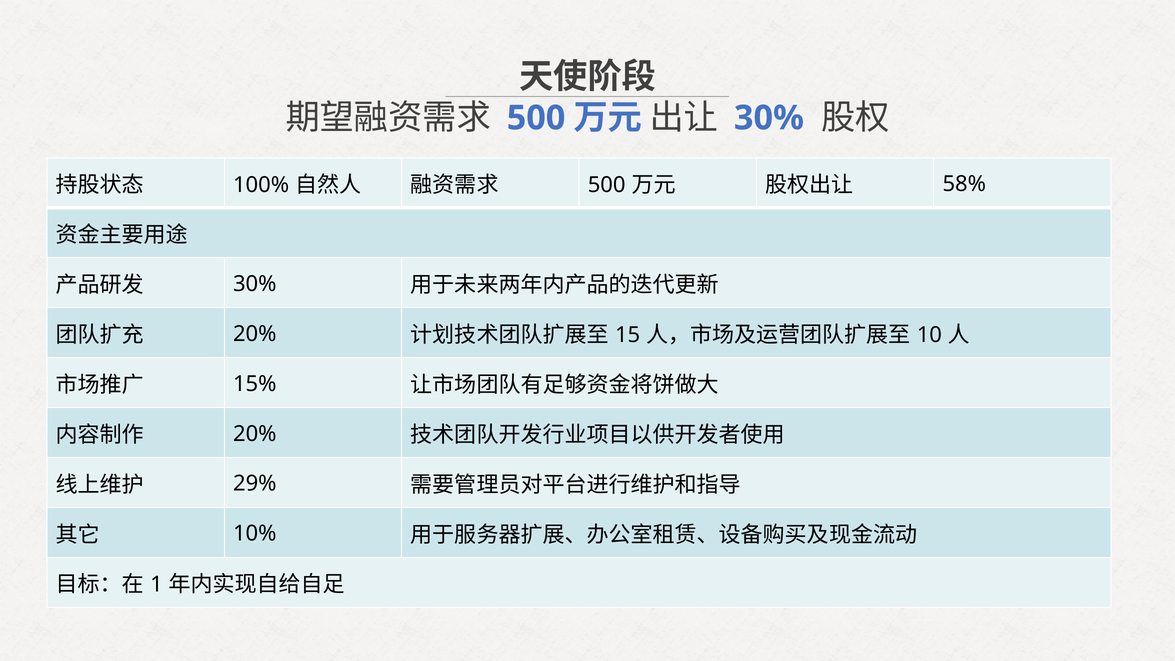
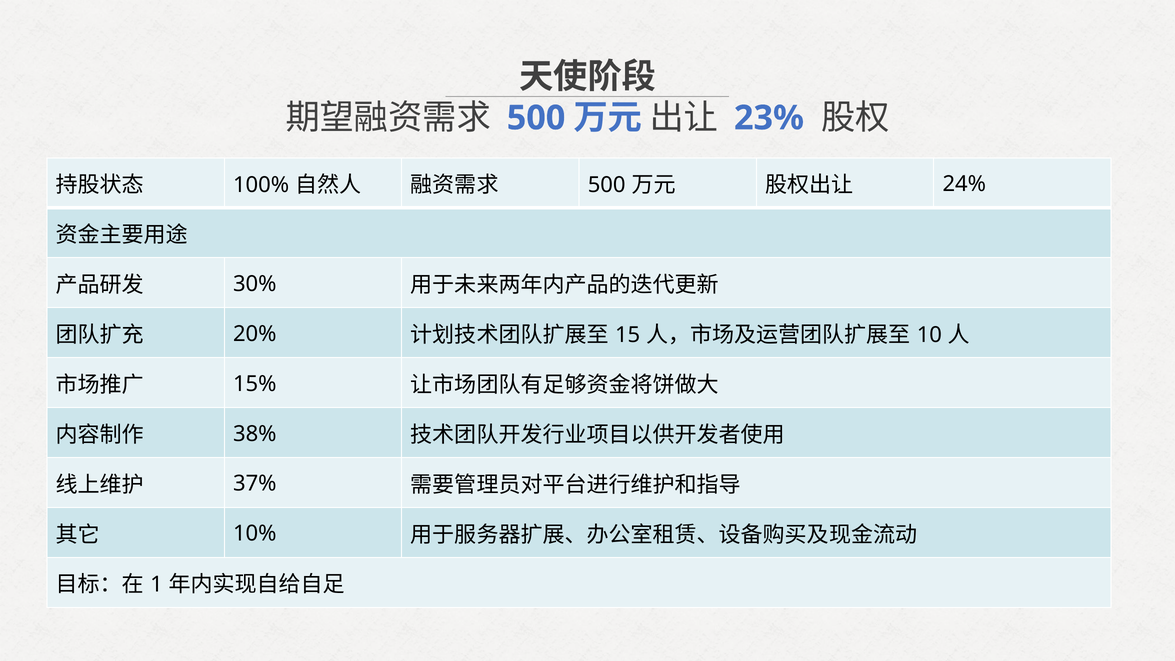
30% at (769, 118): 30% -> 23%
58%: 58% -> 24%
20% at (255, 434): 20% -> 38%
29%: 29% -> 37%
